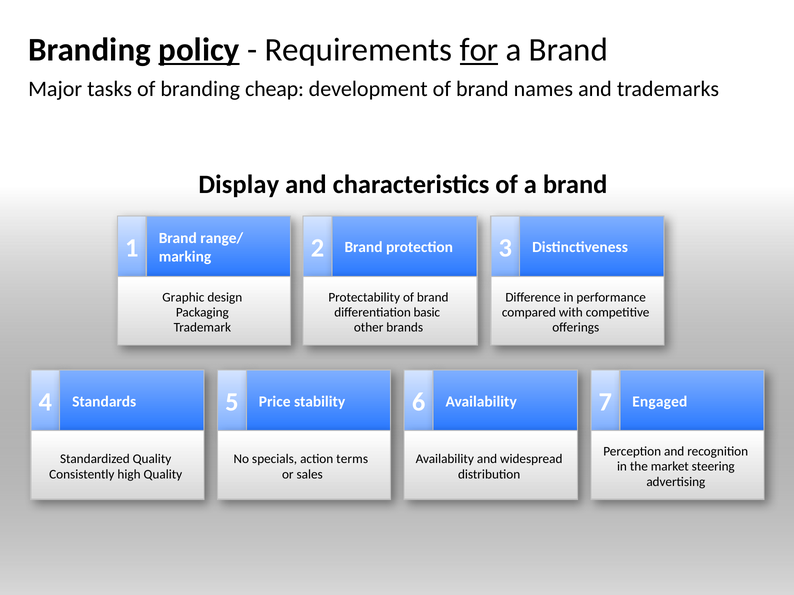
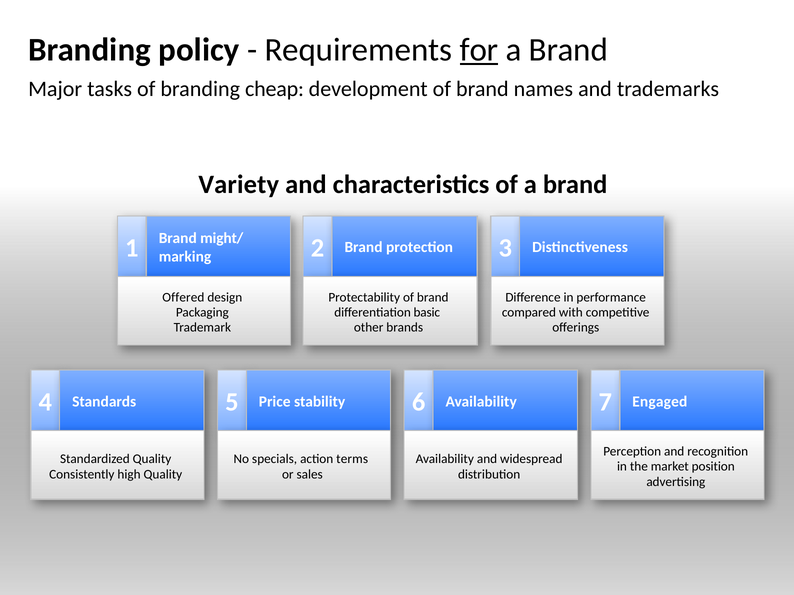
policy underline: present -> none
Display: Display -> Variety
range/: range/ -> might/
Graphic: Graphic -> Offered
steering: steering -> position
